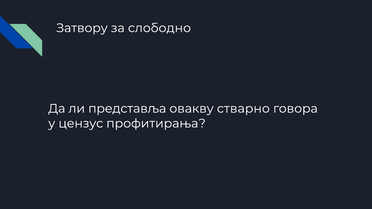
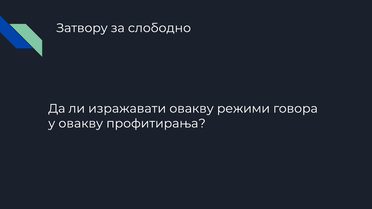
представља: представља -> изражавати
стварно: стварно -> режими
у цензус: цензус -> овакву
